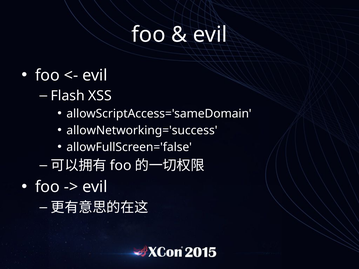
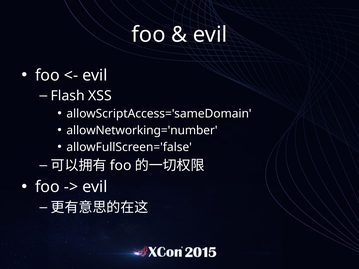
allowNetworking='success: allowNetworking='success -> allowNetworking='number
